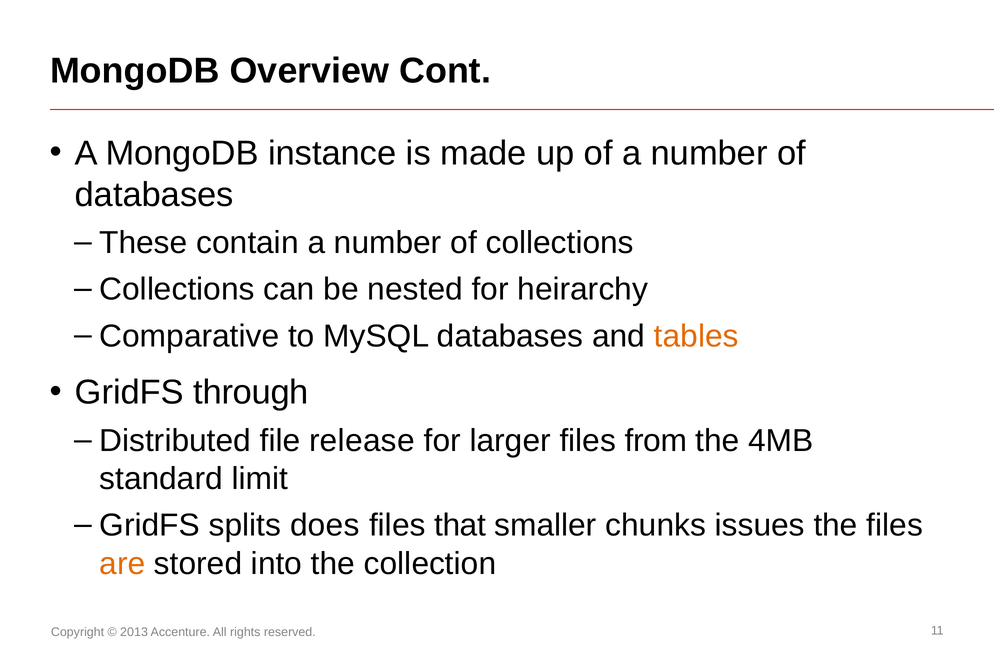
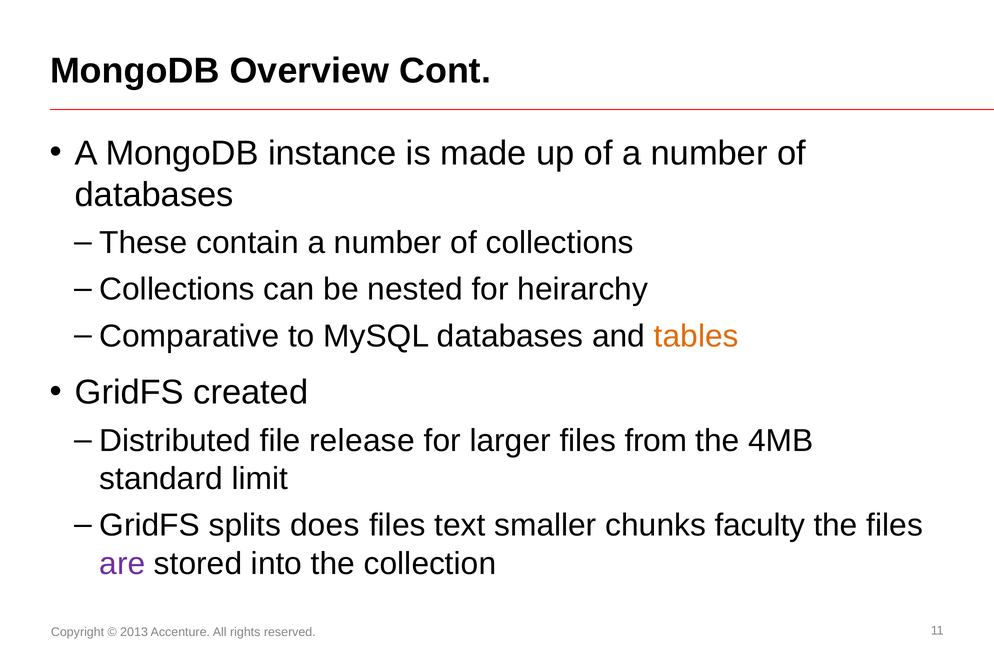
through: through -> created
that: that -> text
issues: issues -> faculty
are colour: orange -> purple
